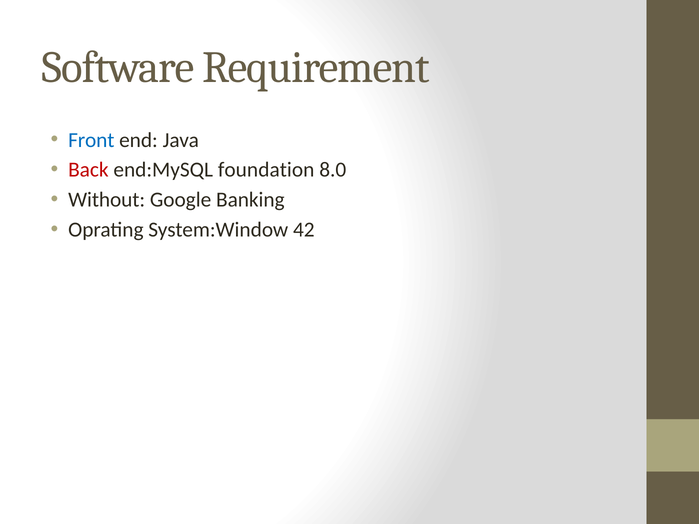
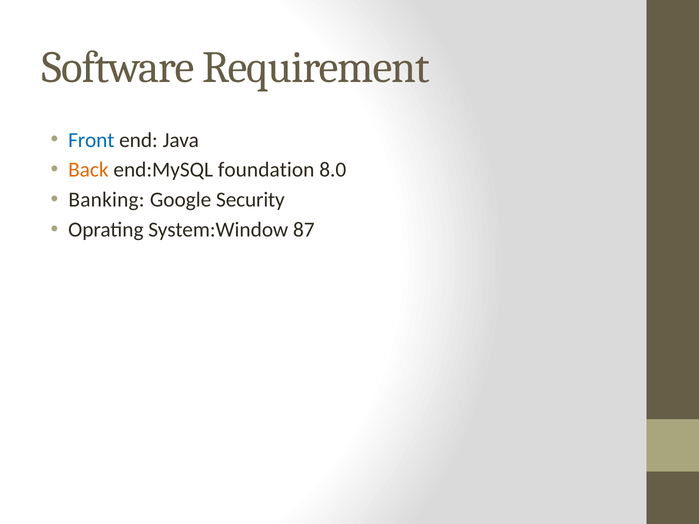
Back colour: red -> orange
Without: Without -> Banking
Banking: Banking -> Security
42: 42 -> 87
